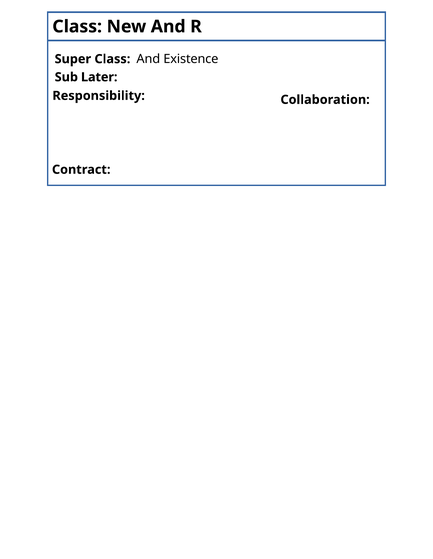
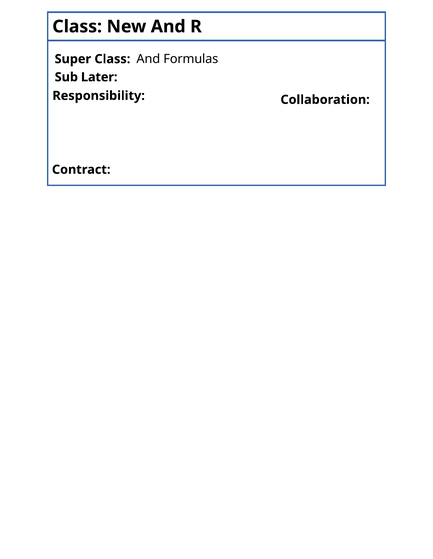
Existence: Existence -> Formulas
